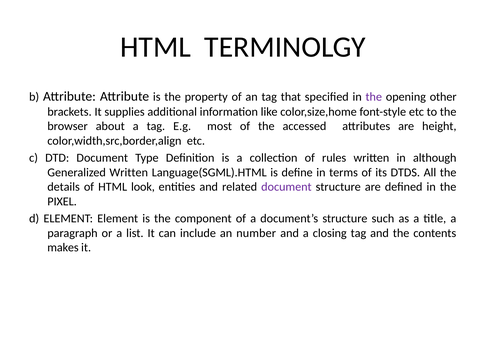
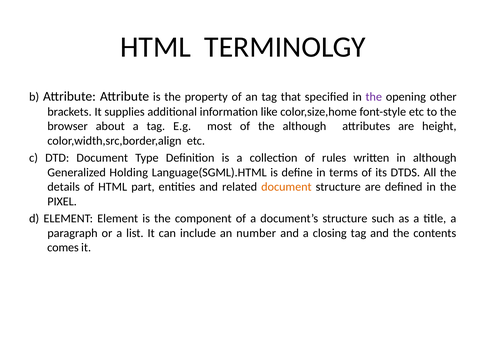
the accessed: accessed -> although
Generalized Written: Written -> Holding
look: look -> part
document at (286, 187) colour: purple -> orange
makes: makes -> comes
